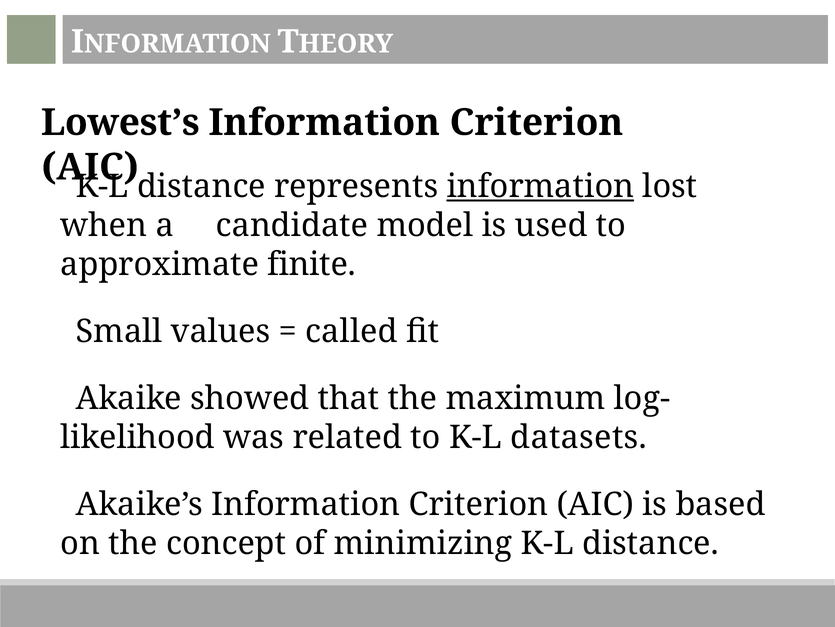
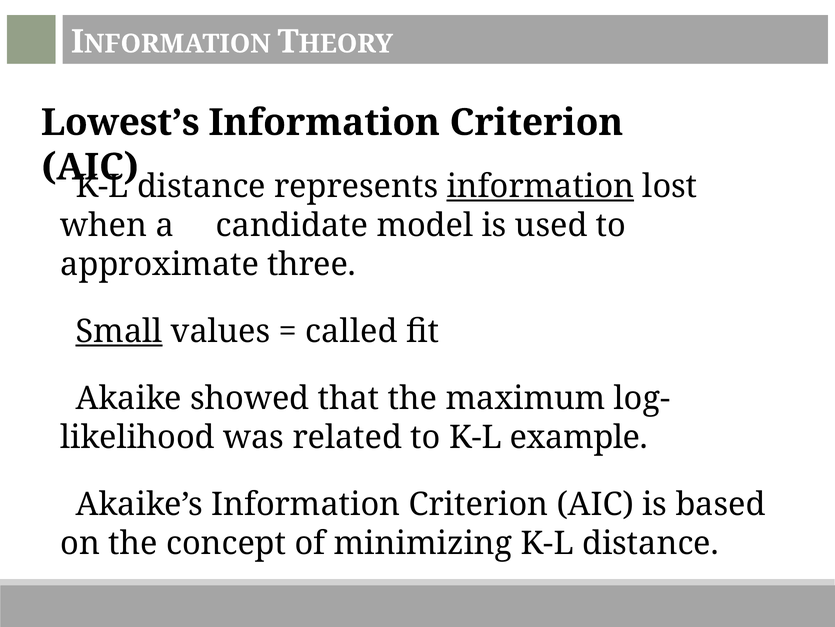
finite: finite -> three
Small underline: none -> present
datasets: datasets -> example
